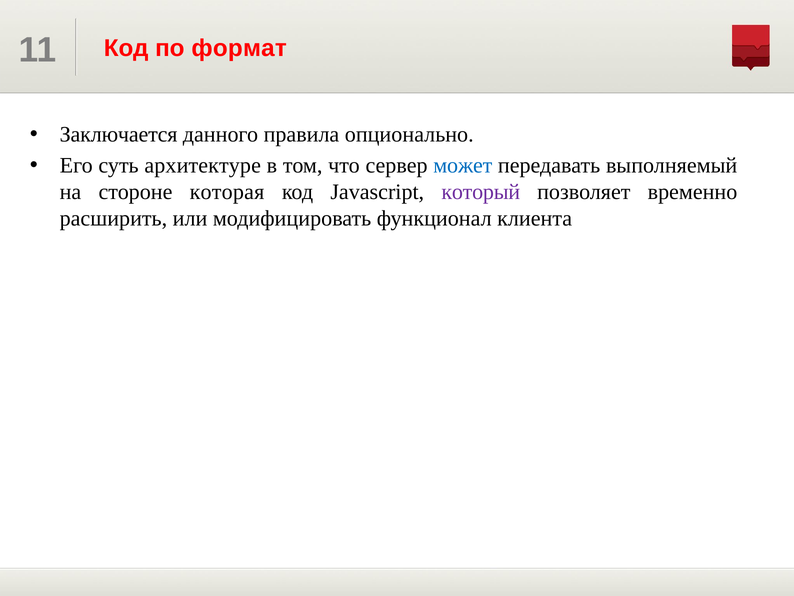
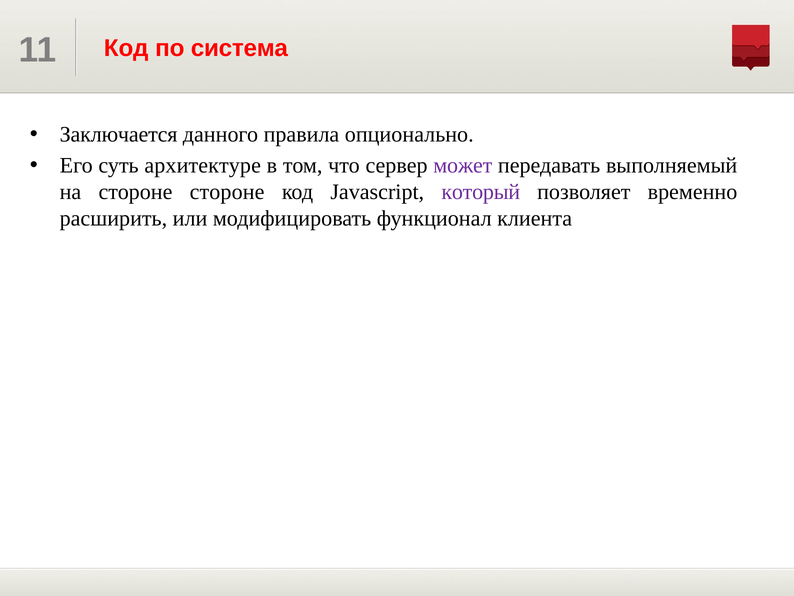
формат: формат -> система
может colour: blue -> purple
стороне которая: которая -> стороне
